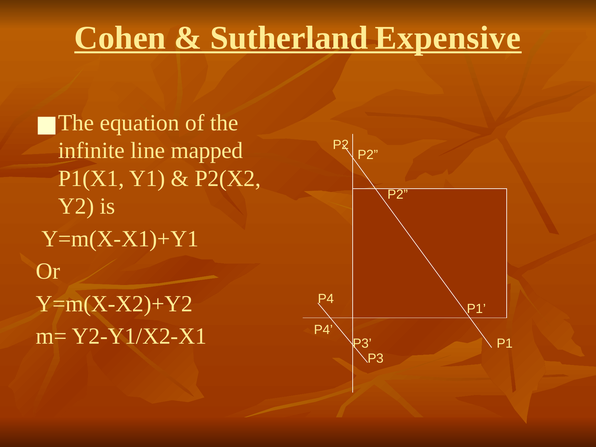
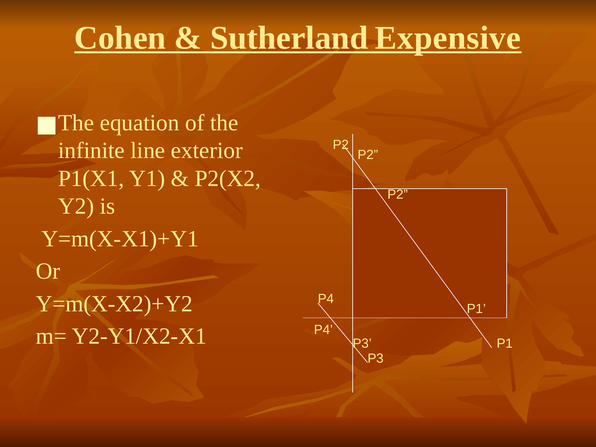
mapped: mapped -> exterior
